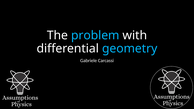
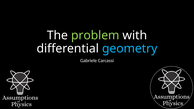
problem colour: light blue -> light green
